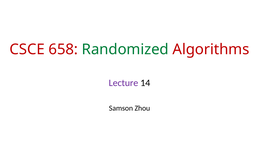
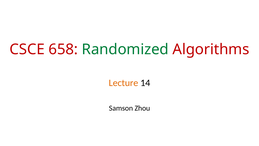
Lecture colour: purple -> orange
